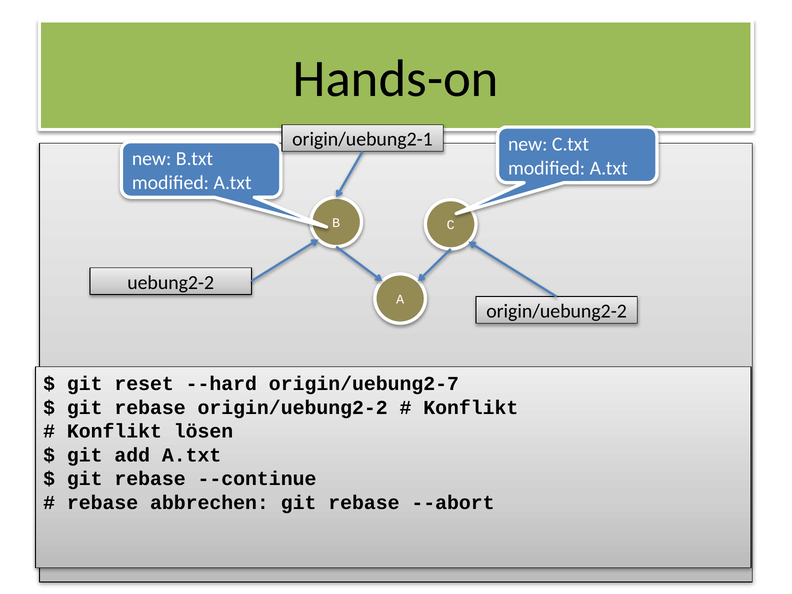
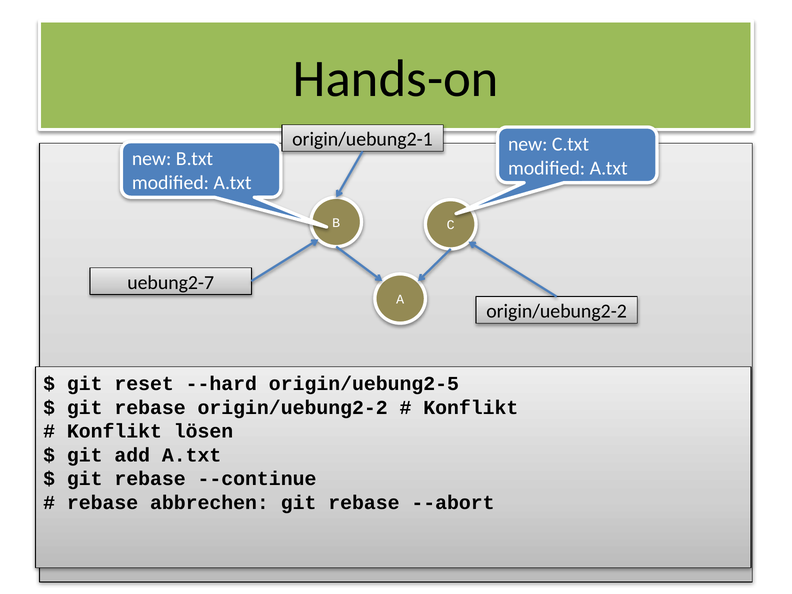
uebung2-2: uebung2-2 -> uebung2-7
origin/uebung2-7: origin/uebung2-7 -> origin/uebung2-5
